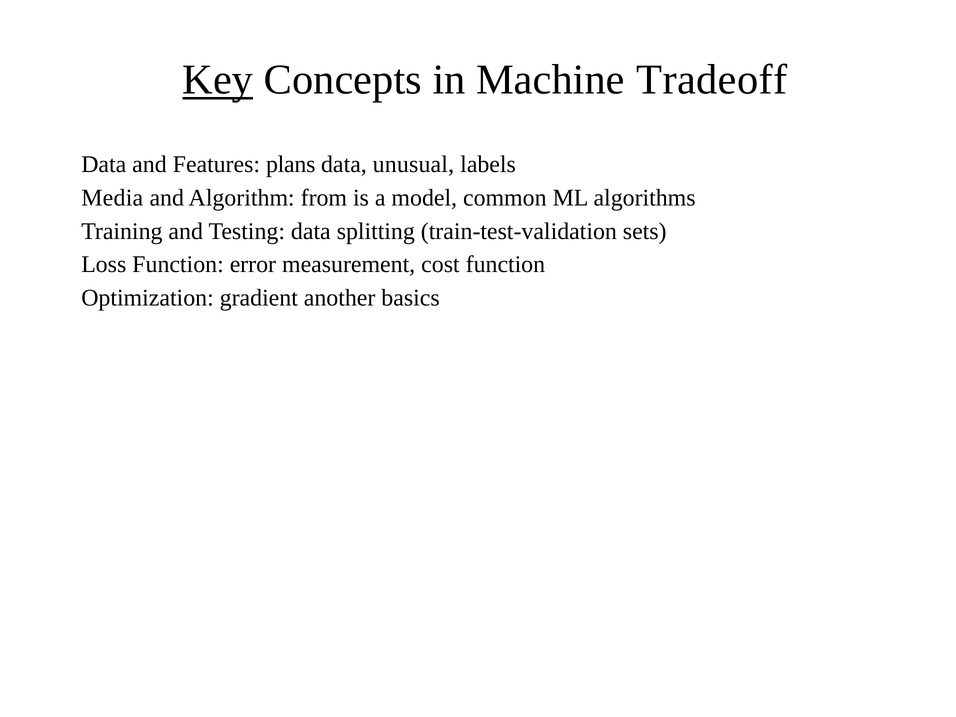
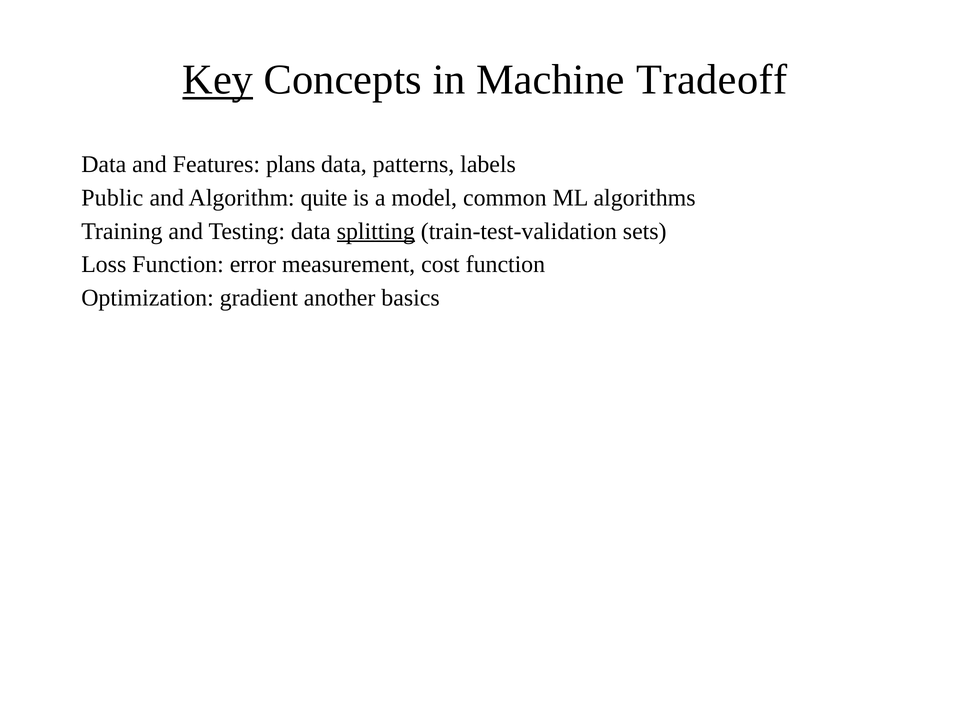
unusual: unusual -> patterns
Media: Media -> Public
from: from -> quite
splitting underline: none -> present
